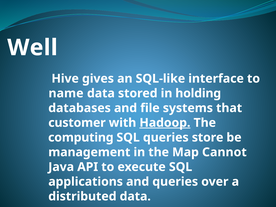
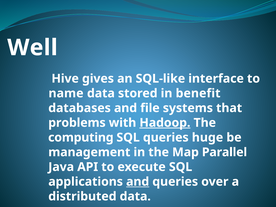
holding: holding -> benefit
customer: customer -> problems
store: store -> huge
Cannot: Cannot -> Parallel
and at (138, 182) underline: none -> present
